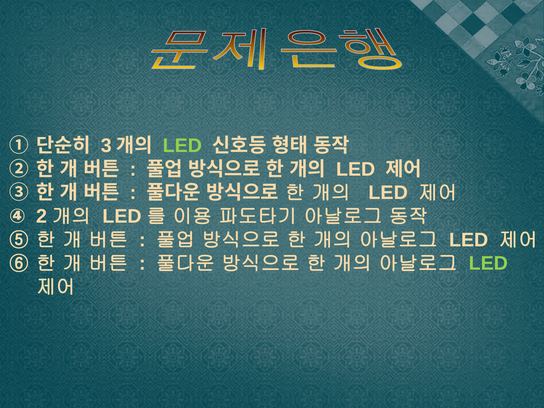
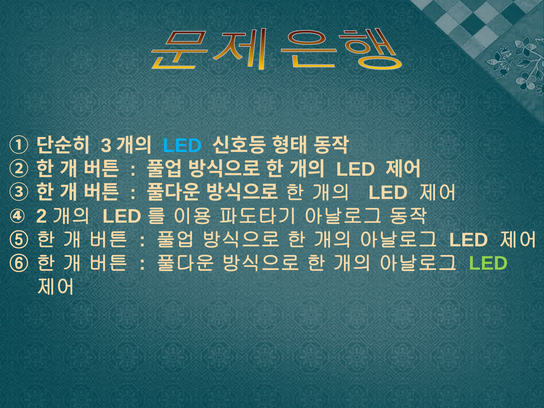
LED at (182, 146) colour: light green -> light blue
